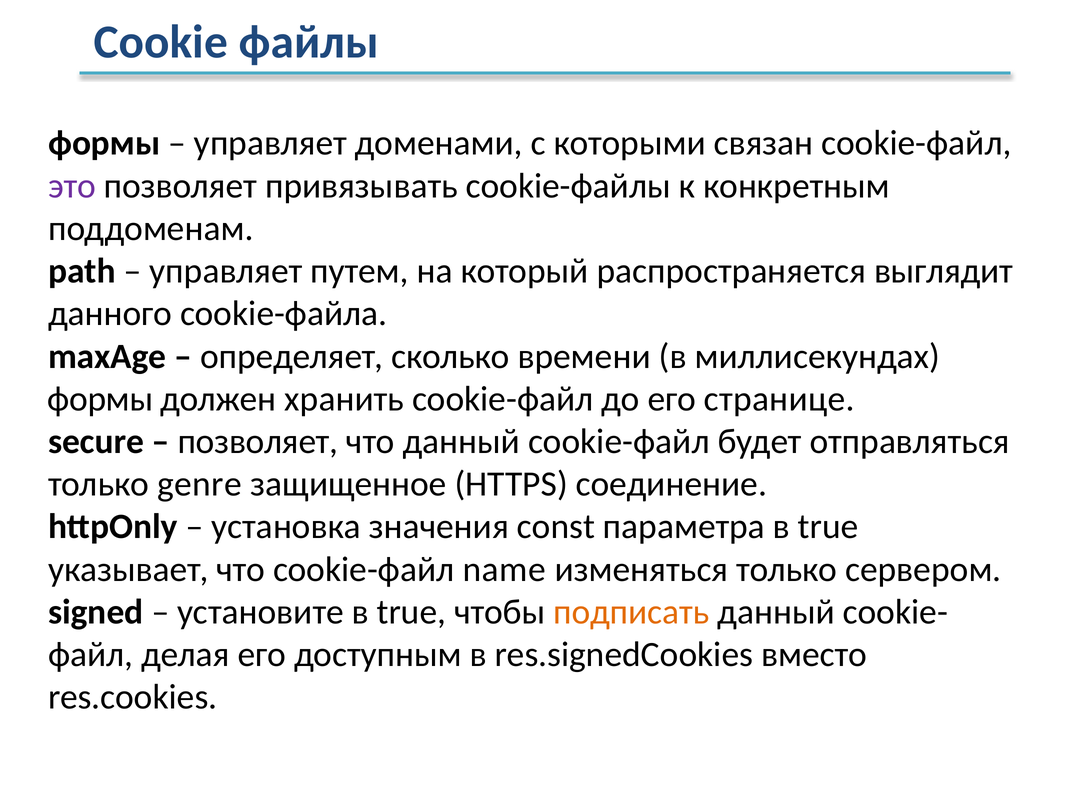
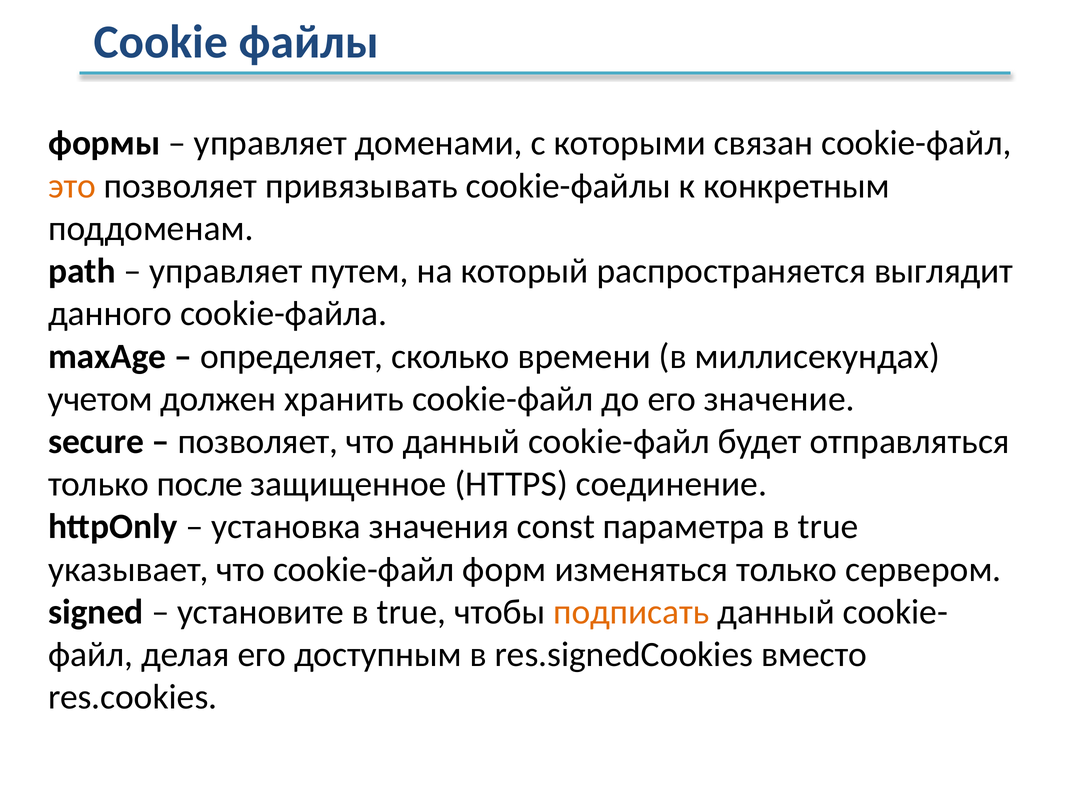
это colour: purple -> orange
формы at (100, 399): формы -> учетом
странице: странице -> значение
genre: genre -> после
name: name -> форм
